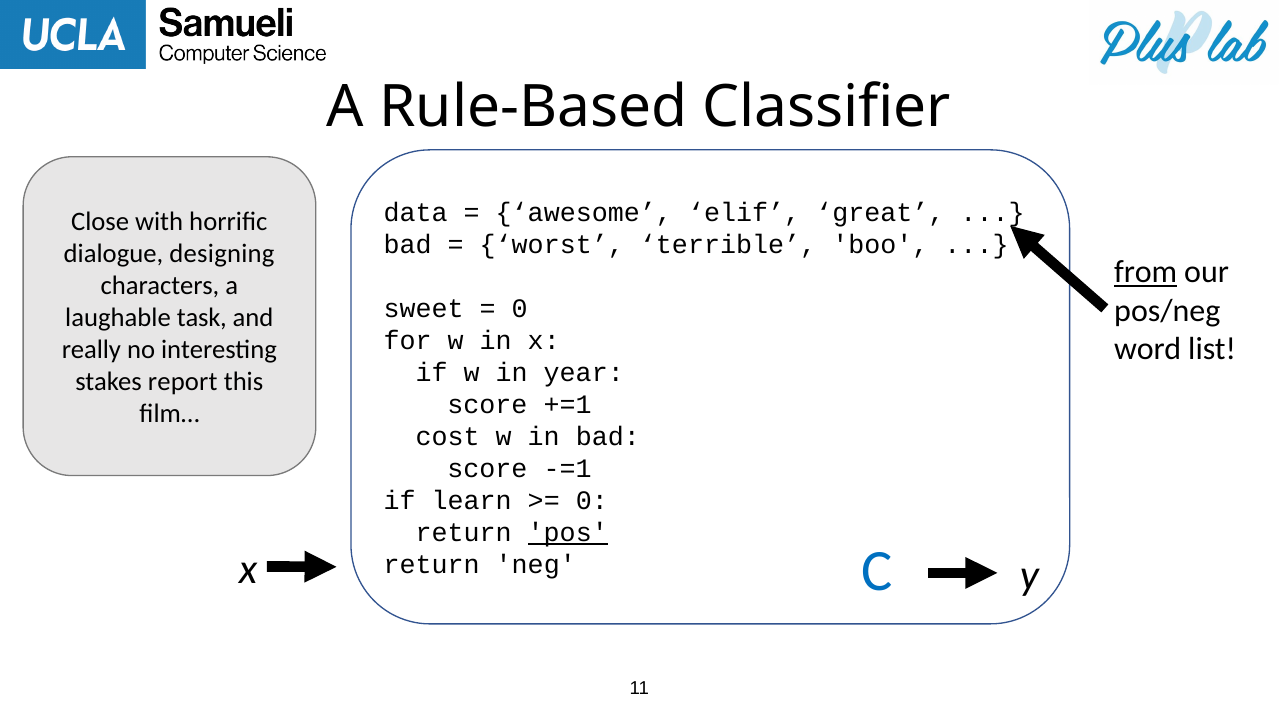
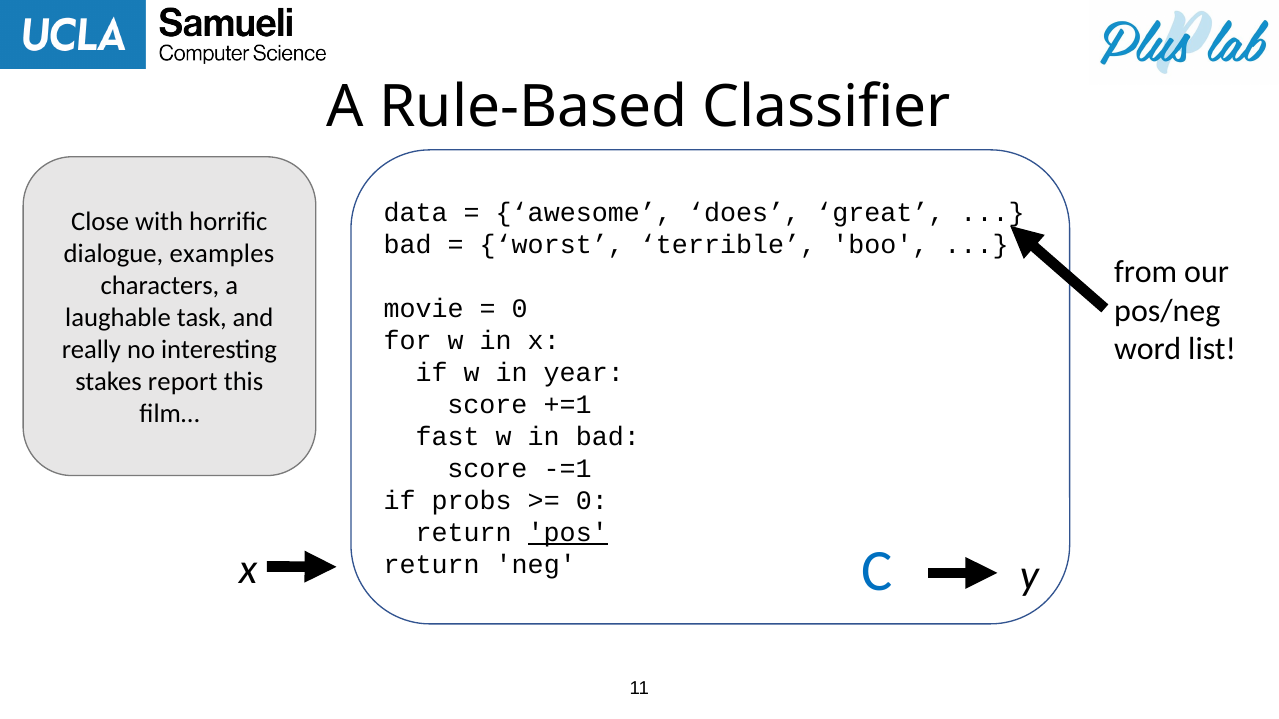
elif: elif -> does
designing: designing -> examples
from underline: present -> none
sweet: sweet -> movie
cost: cost -> fast
learn: learn -> probs
